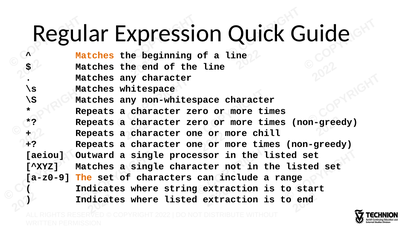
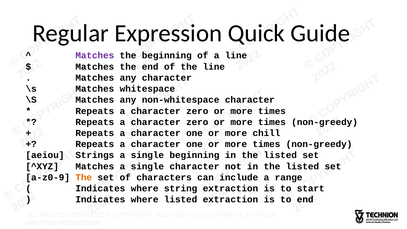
Matches at (95, 56) colour: orange -> purple
Outward: Outward -> Strings
processor at (194, 155): processor -> beginning
